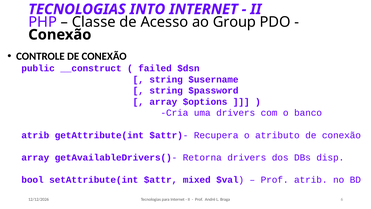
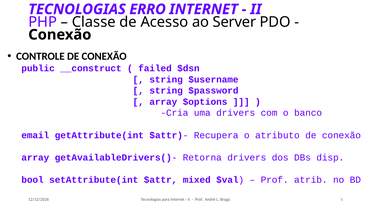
INTO: INTO -> ERRO
Group: Group -> Server
atrib at (35, 135): atrib -> email
